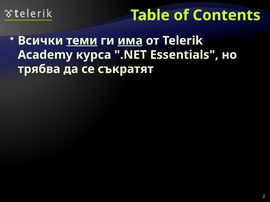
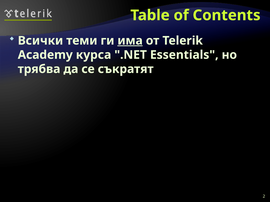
теми underline: present -> none
